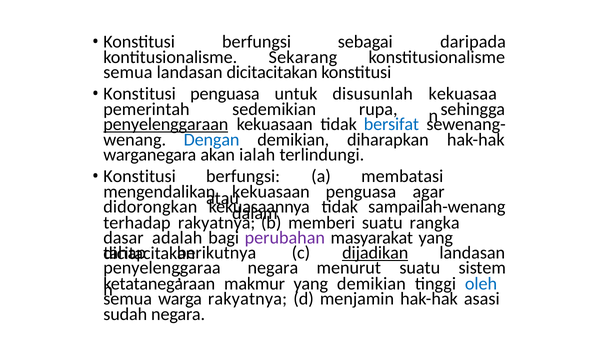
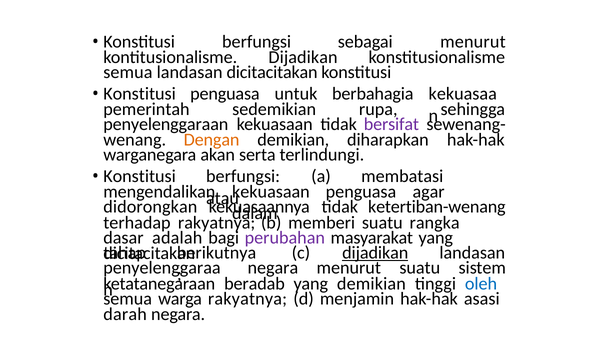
sebagai daripada: daripada -> menurut
kontitusionalisme Sekarang: Sekarang -> Dijadikan
disusunlah: disusunlah -> berbahagia
penyelenggaraan underline: present -> none
bersifat colour: blue -> purple
Dengan colour: blue -> orange
ialah: ialah -> serta
sampailah-wenang: sampailah-wenang -> ketertiban-wenang
makmur: makmur -> beradab
sudah: sudah -> darah
